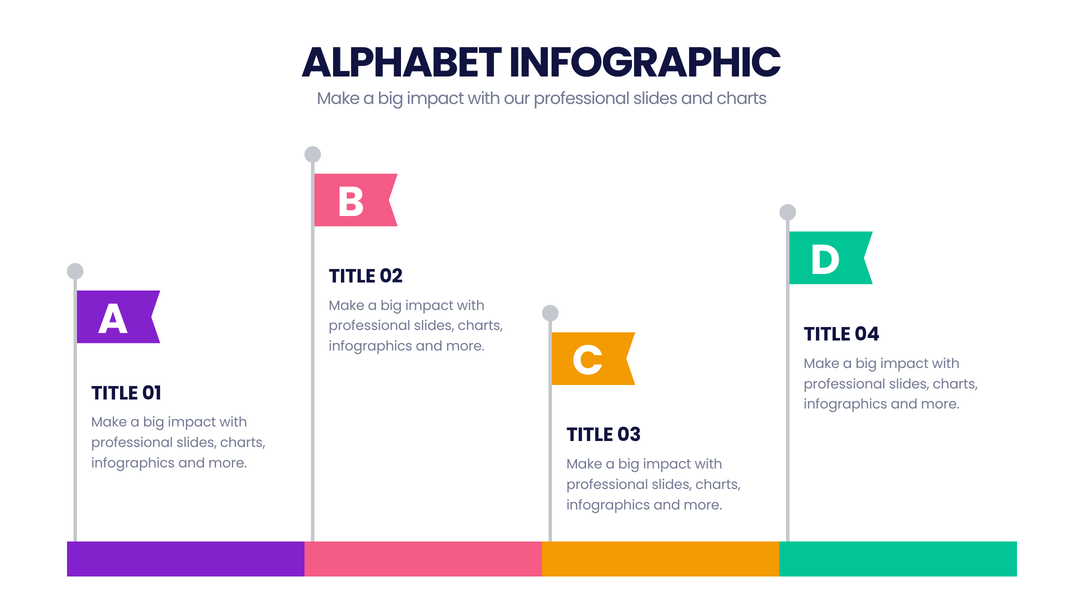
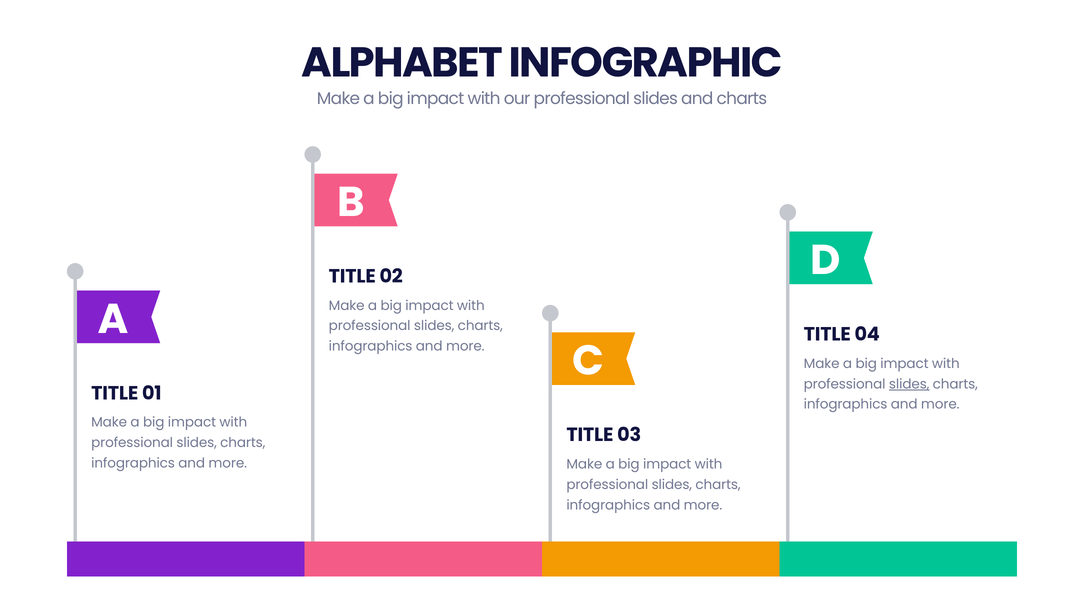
slides at (909, 384) underline: none -> present
